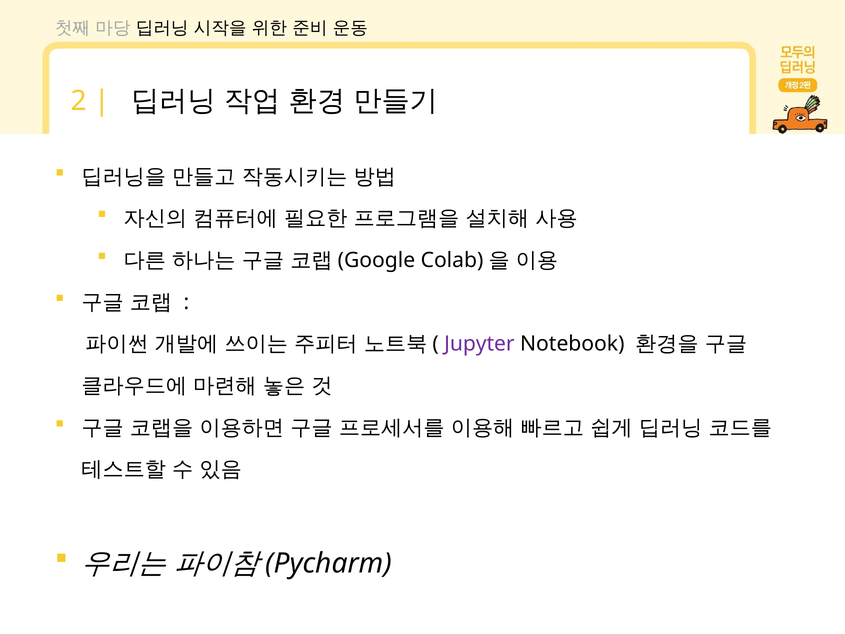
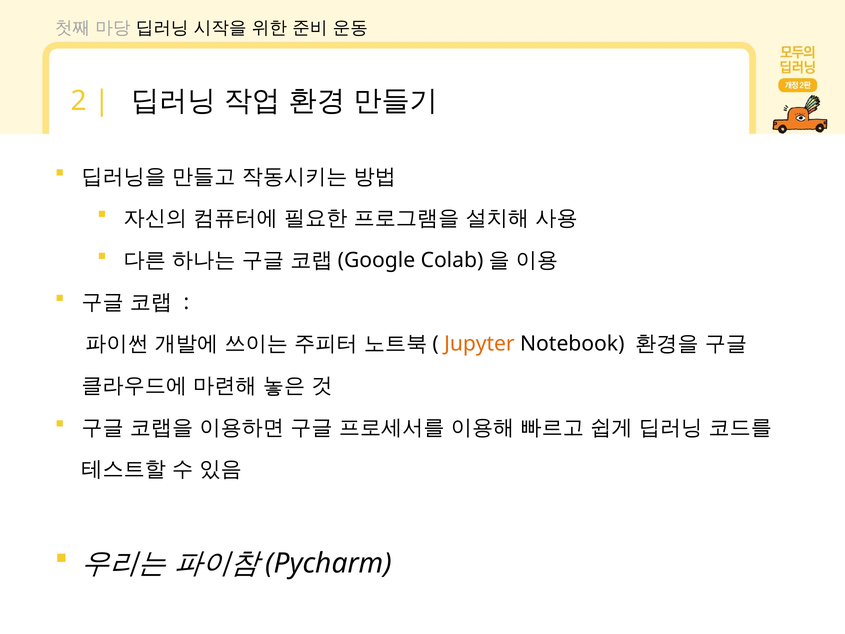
Jupyter colour: purple -> orange
